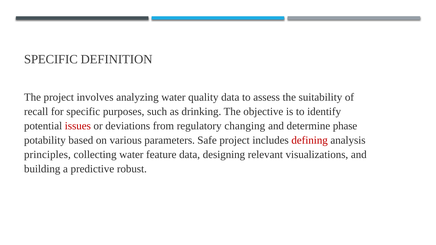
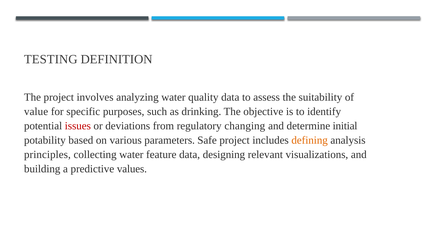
SPECIFIC at (51, 59): SPECIFIC -> TESTING
recall: recall -> value
phase: phase -> initial
defining colour: red -> orange
robust: robust -> values
